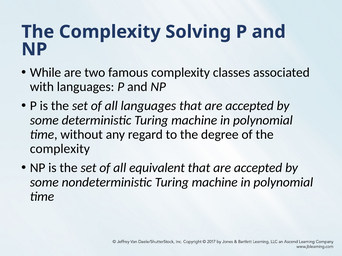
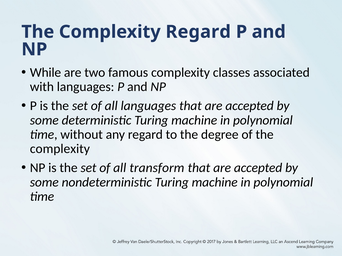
Complexity Solving: Solving -> Regard
equivalent: equivalent -> transform
